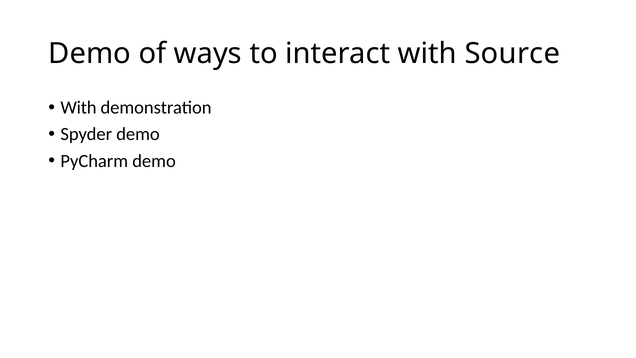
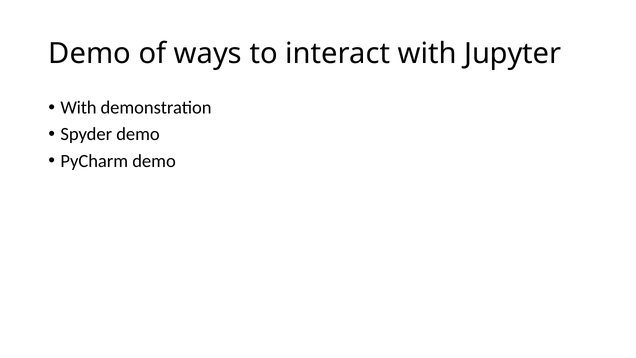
Source: Source -> Jupyter
